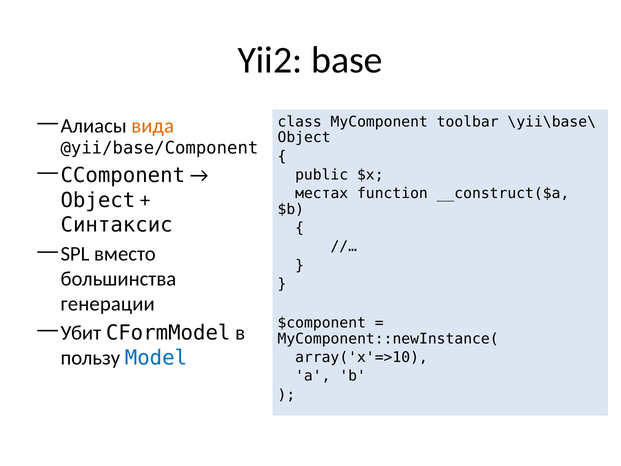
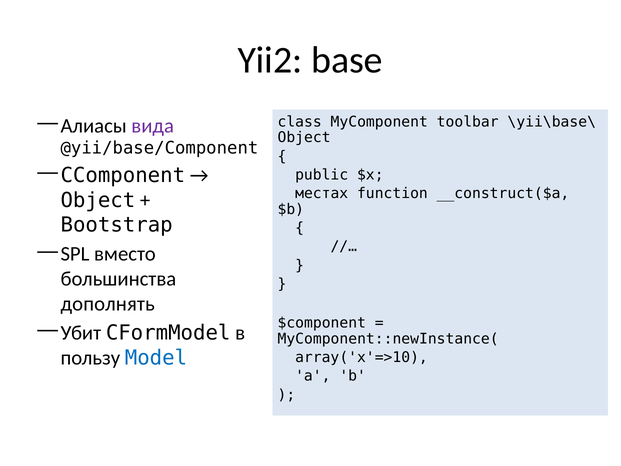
вида colour: orange -> purple
Синтаксис: Синтаксис -> Bootstrap
генерации: генерации -> дополнять
